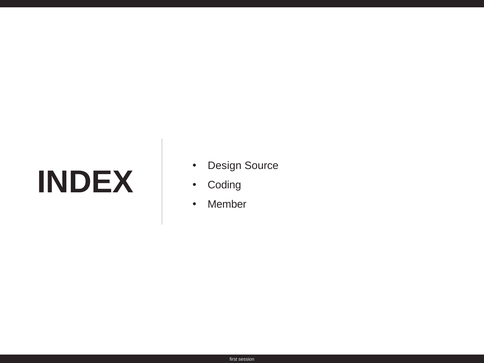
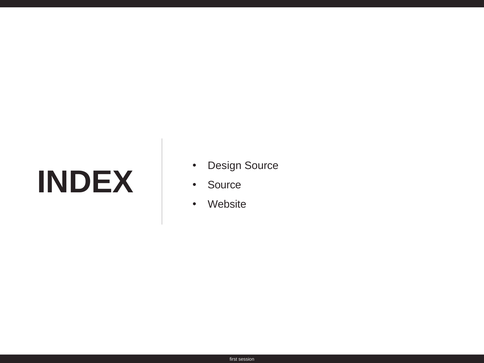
Coding at (224, 185): Coding -> Source
Member: Member -> Website
